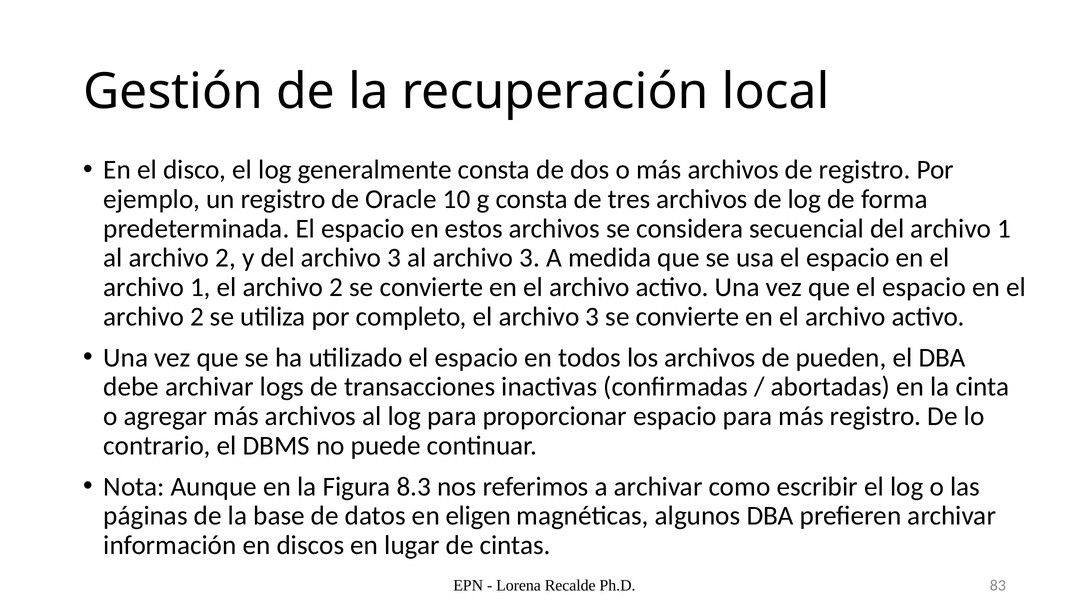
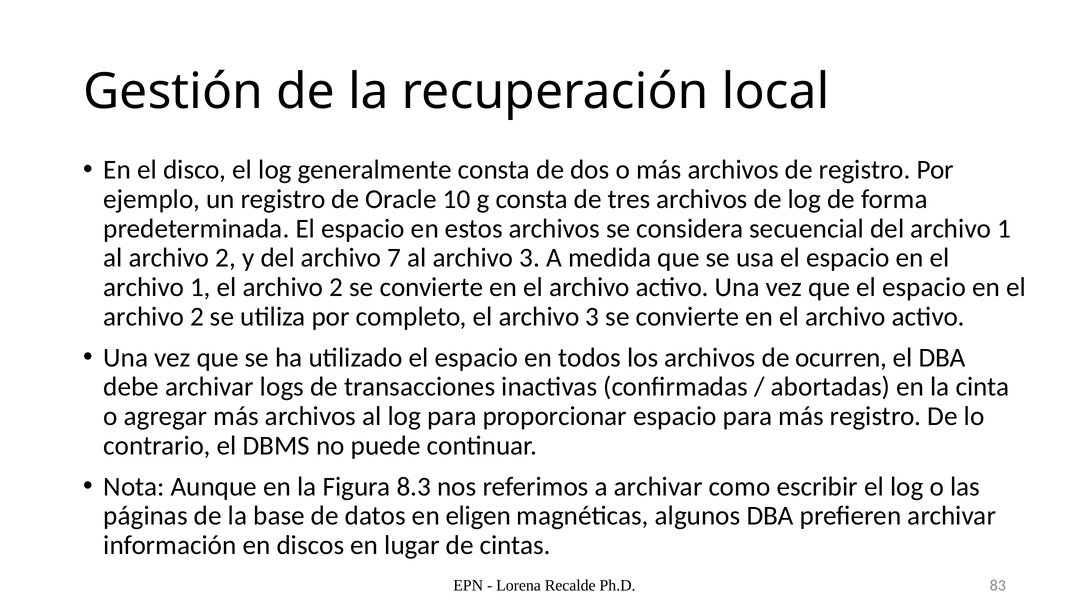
del archivo 3: 3 -> 7
pueden: pueden -> ocurren
